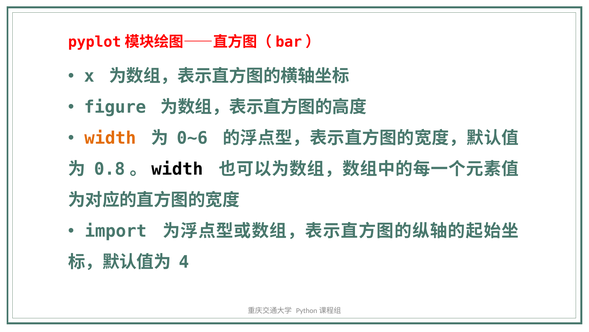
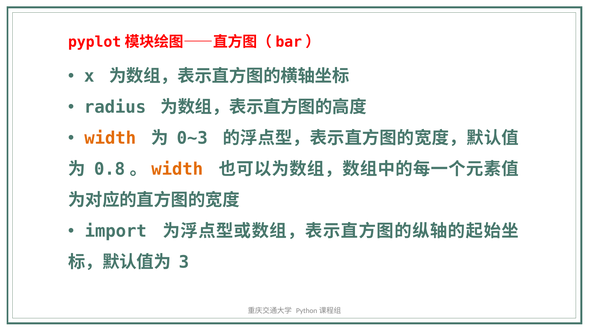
figure: figure -> radius
0~6: 0~6 -> 0~3
width at (177, 169) colour: black -> orange
4: 4 -> 3
